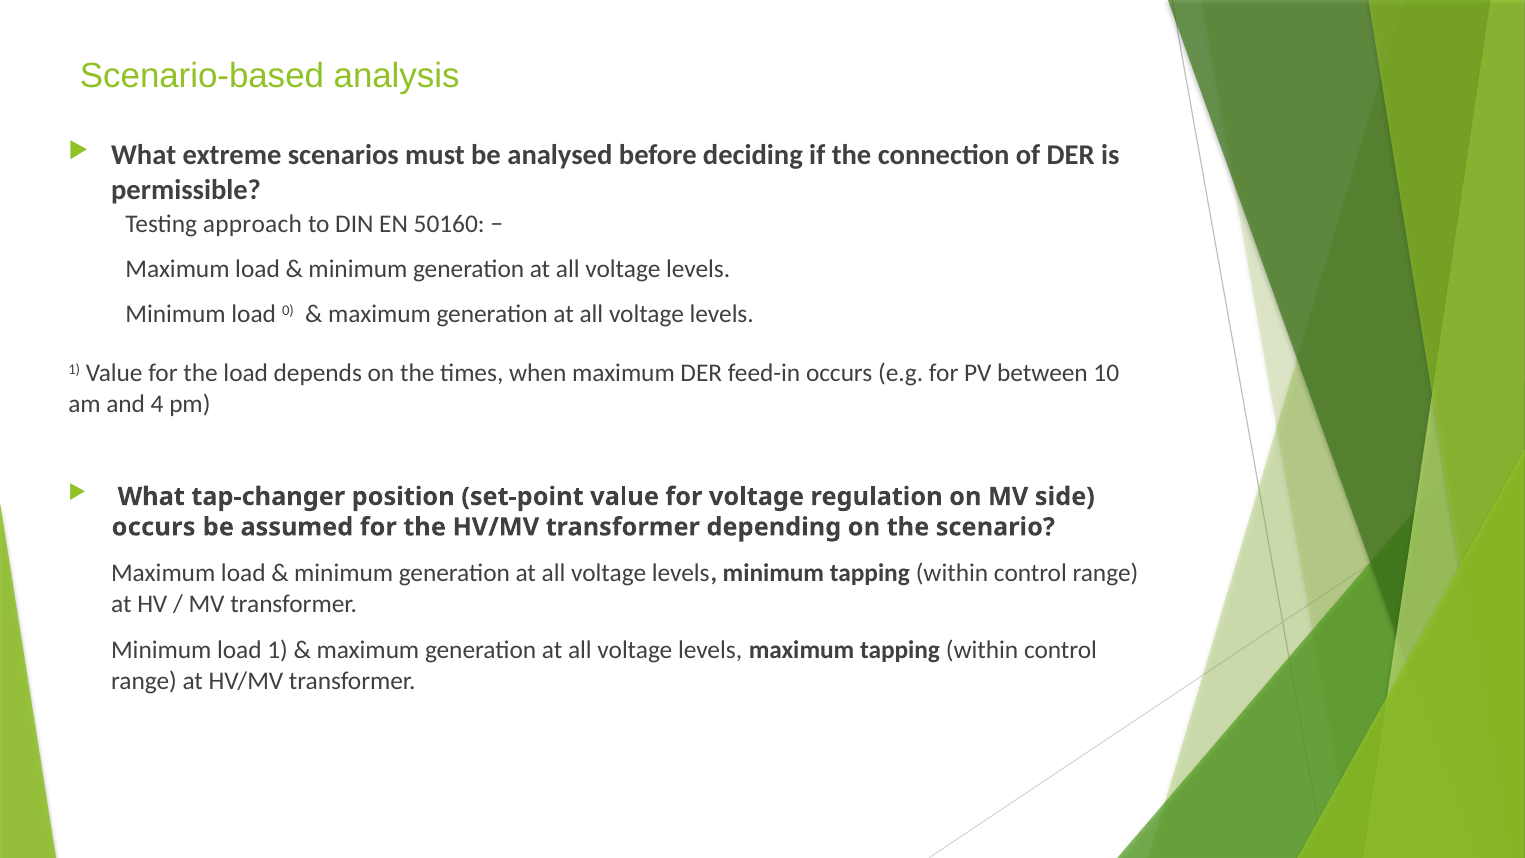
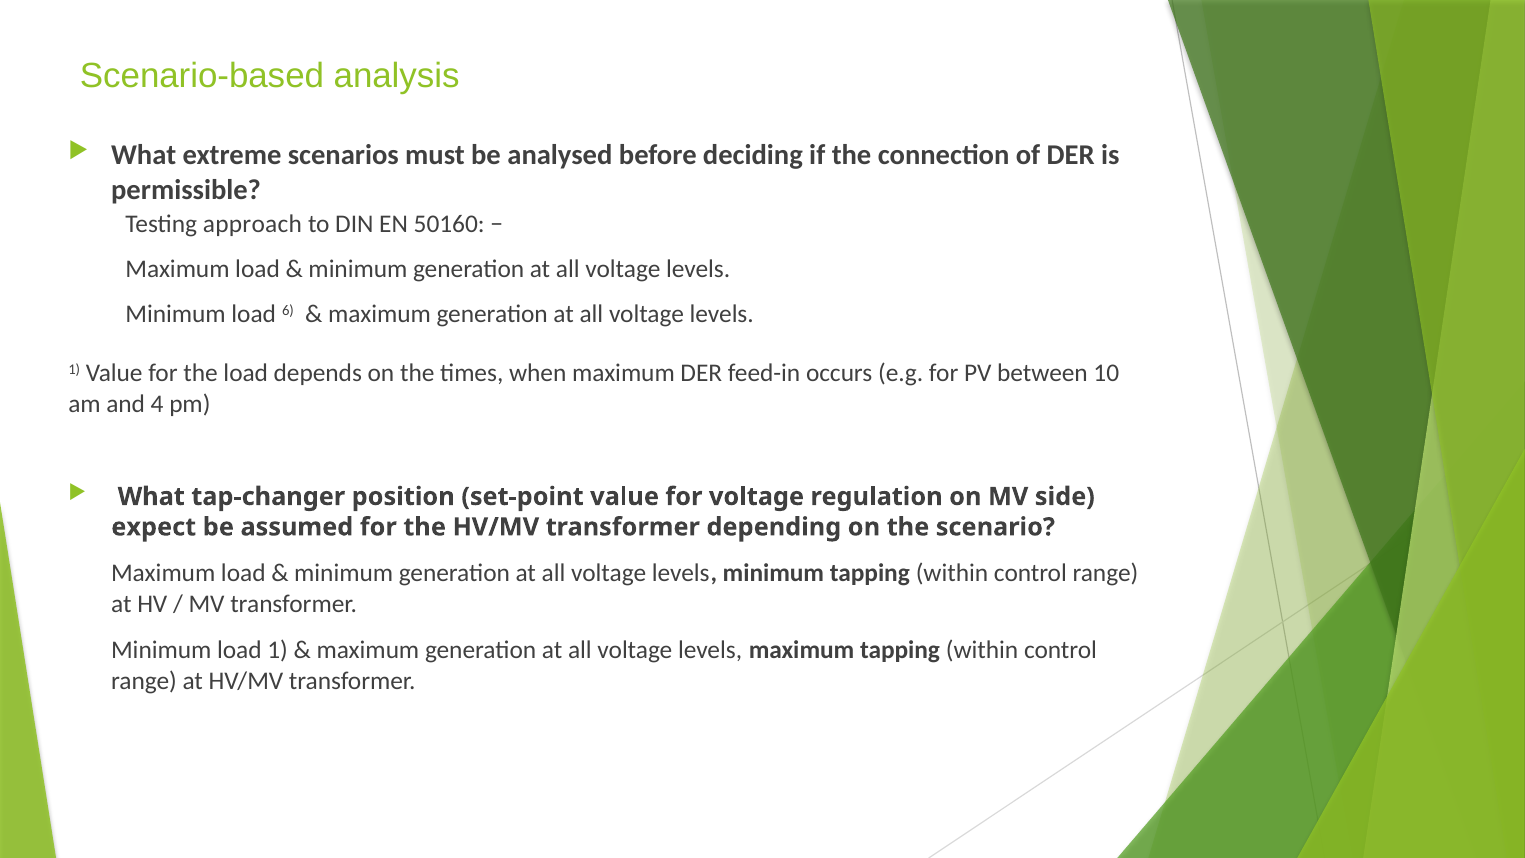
0: 0 -> 6
occurs at (154, 527): occurs -> expect
